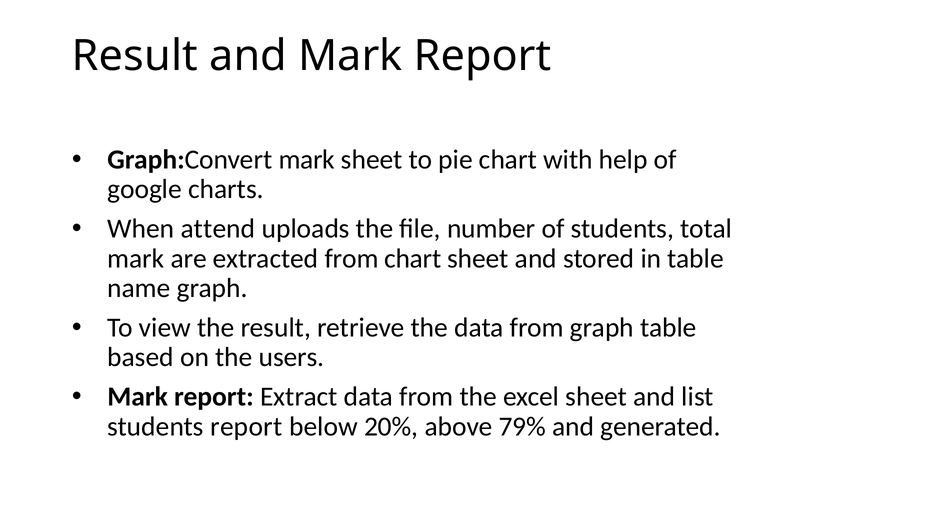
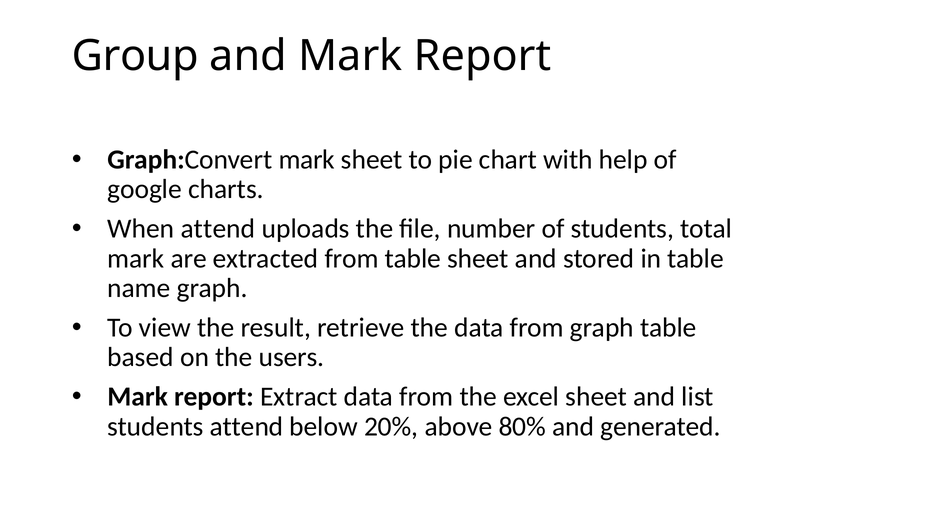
Result at (135, 56): Result -> Group
from chart: chart -> table
students report: report -> attend
79%: 79% -> 80%
